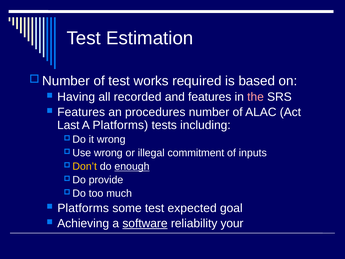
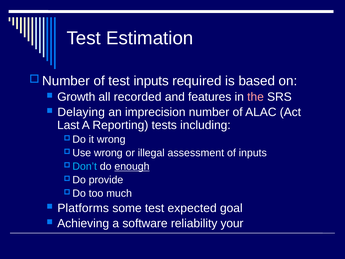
test works: works -> inputs
Having: Having -> Growth
Features at (81, 112): Features -> Delaying
procedures: procedures -> imprecision
A Platforms: Platforms -> Reporting
commitment: commitment -> assessment
Don’t colour: yellow -> light blue
software underline: present -> none
